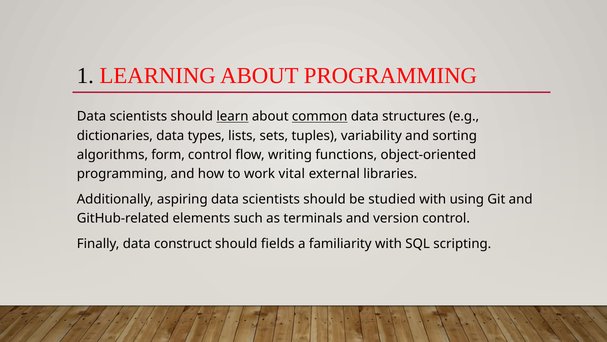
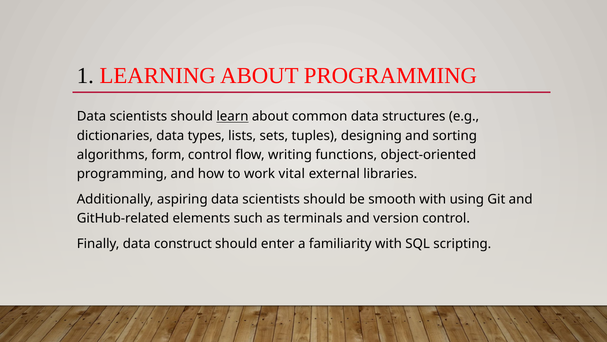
common underline: present -> none
variability: variability -> designing
studied: studied -> smooth
fields: fields -> enter
